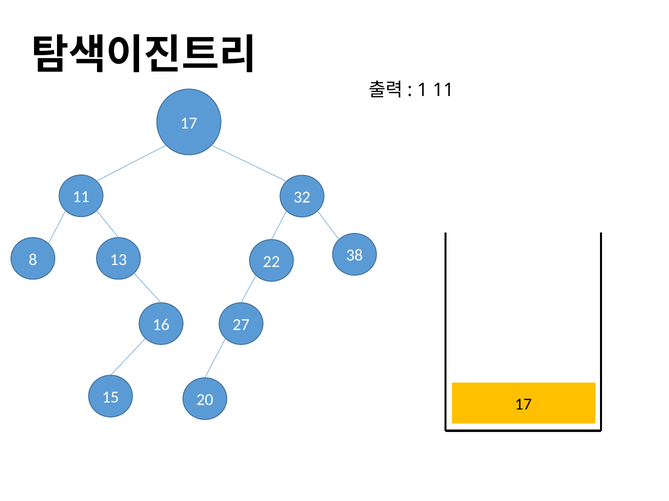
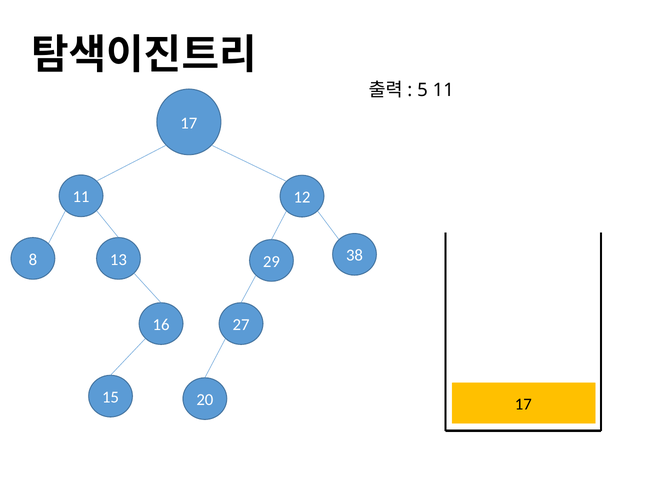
1: 1 -> 5
32: 32 -> 12
22: 22 -> 29
